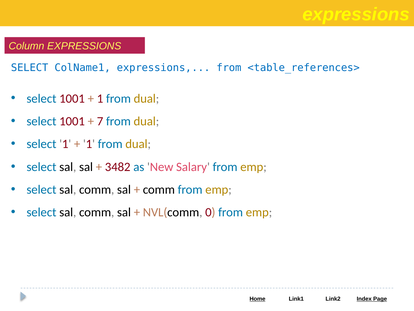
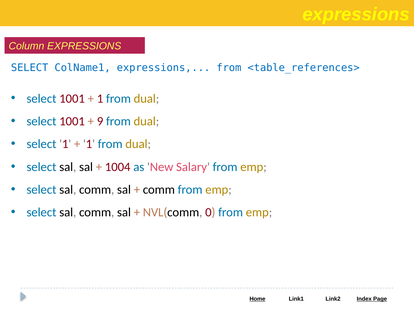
7: 7 -> 9
3482: 3482 -> 1004
